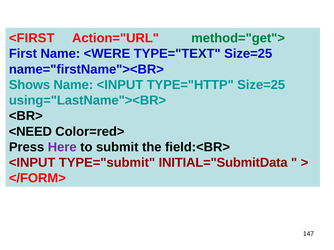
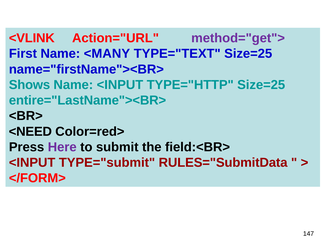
<FIRST: <FIRST -> <VLINK
method="get"> colour: green -> purple
<WERE: <WERE -> <MANY
using="LastName"><BR>: using="LastName"><BR> -> entire="LastName"><BR>
INITIAL="SubmitData: INITIAL="SubmitData -> RULES="SubmitData
